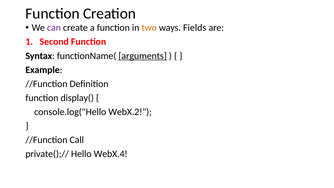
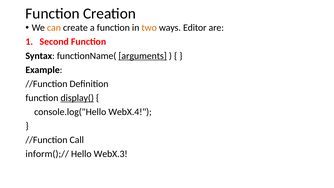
can colour: purple -> orange
Fields: Fields -> Editor
display( underline: none -> present
WebX.2: WebX.2 -> WebX.4
private();//: private();// -> inform();//
WebX.4: WebX.4 -> WebX.3
